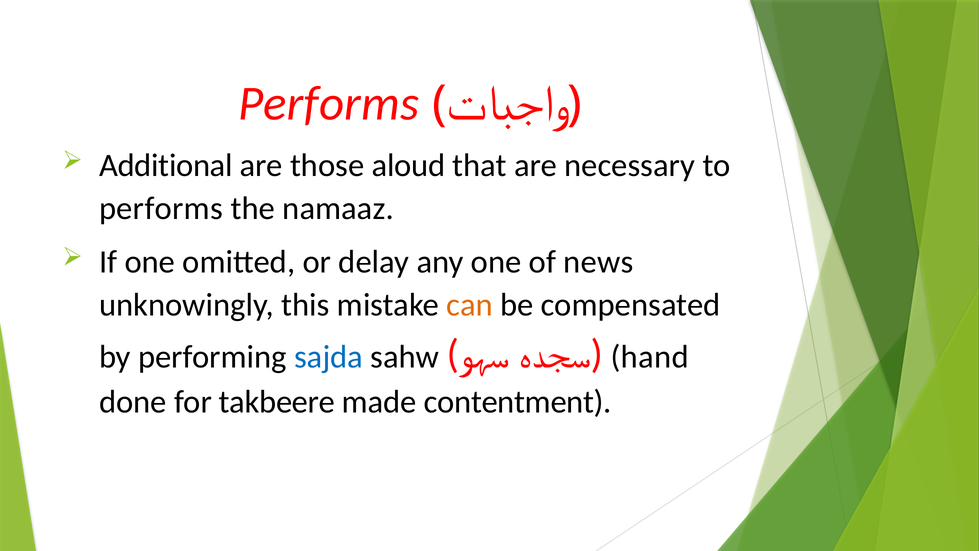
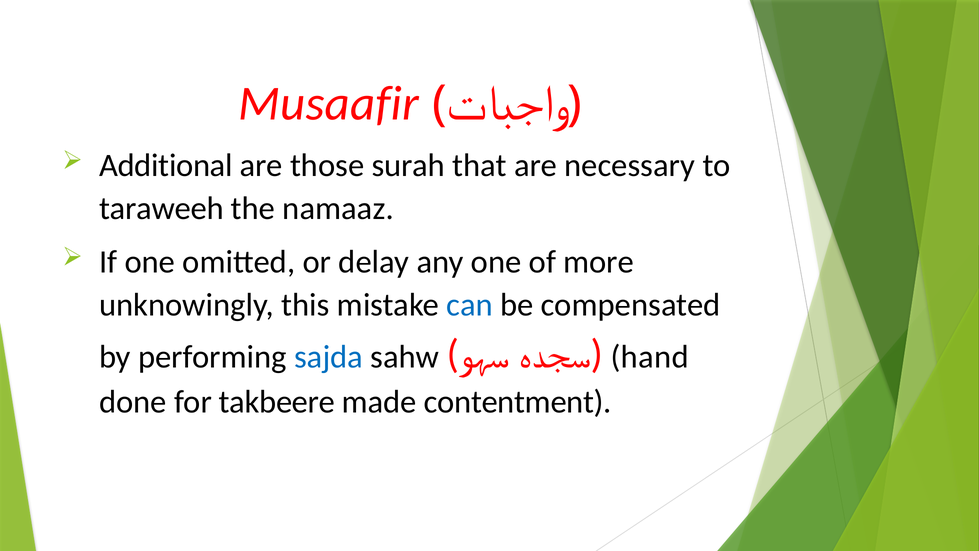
Performs at (329, 103): Performs -> Musaafir
aloud: aloud -> surah
performs at (161, 208): performs -> taraweeh
news: news -> more
can colour: orange -> blue
